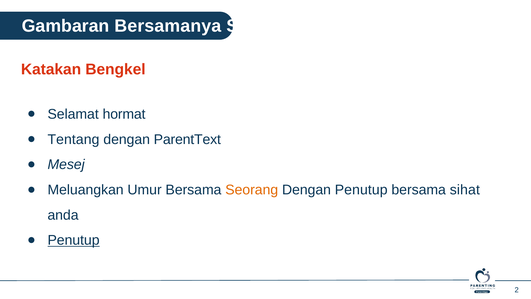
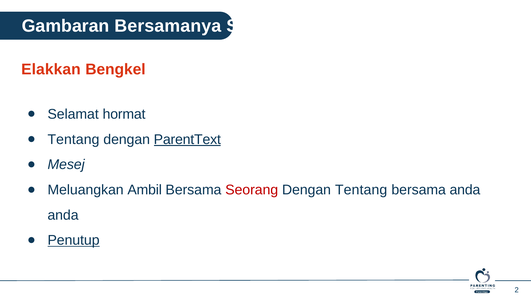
Katakan: Katakan -> Elakkan
ParentText underline: none -> present
Umur: Umur -> Ambil
Seorang colour: orange -> red
Dengan Penutup: Penutup -> Tentang
bersama sihat: sihat -> anda
